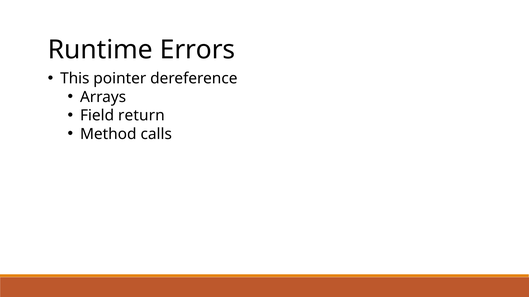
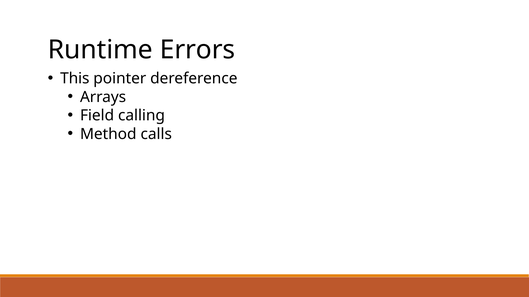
return: return -> calling
